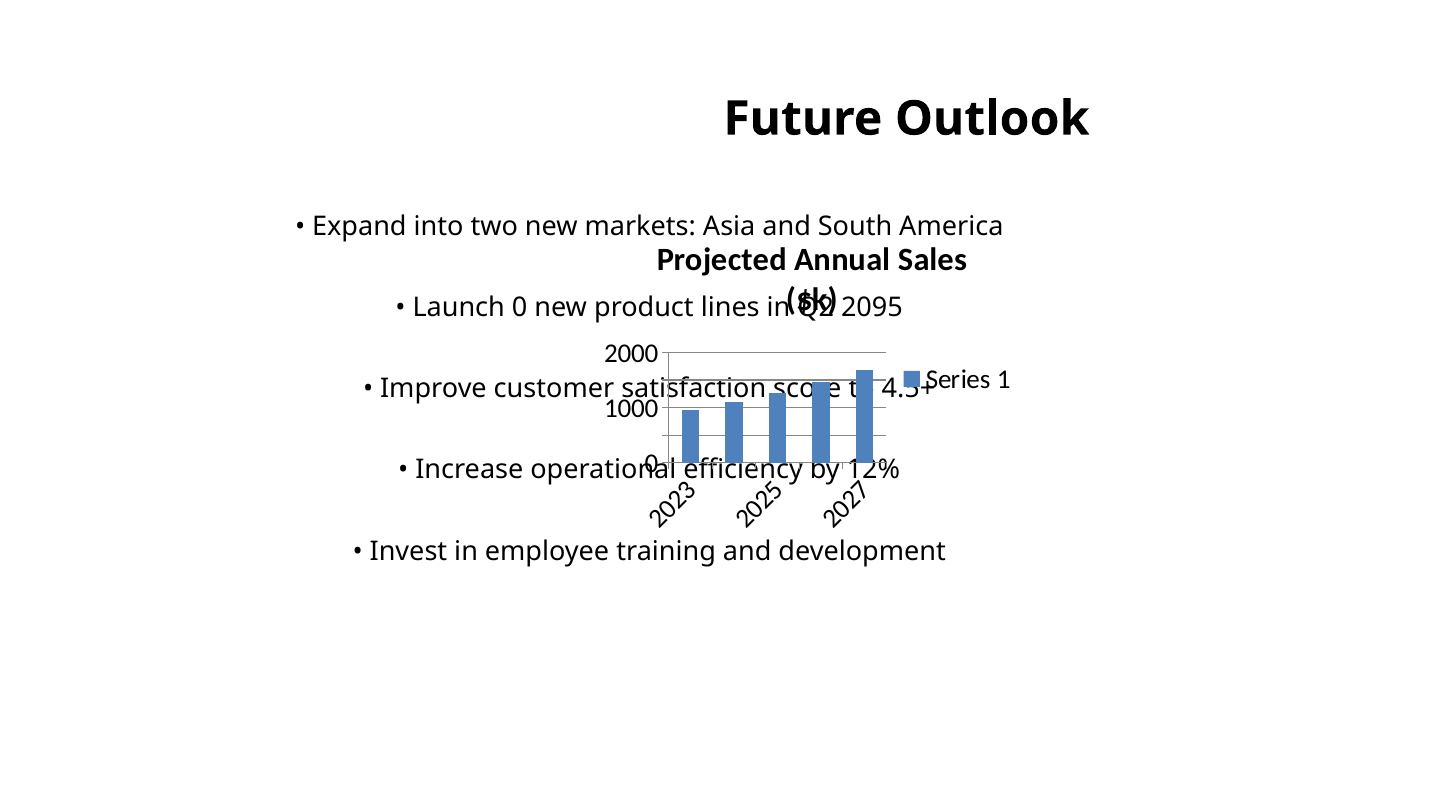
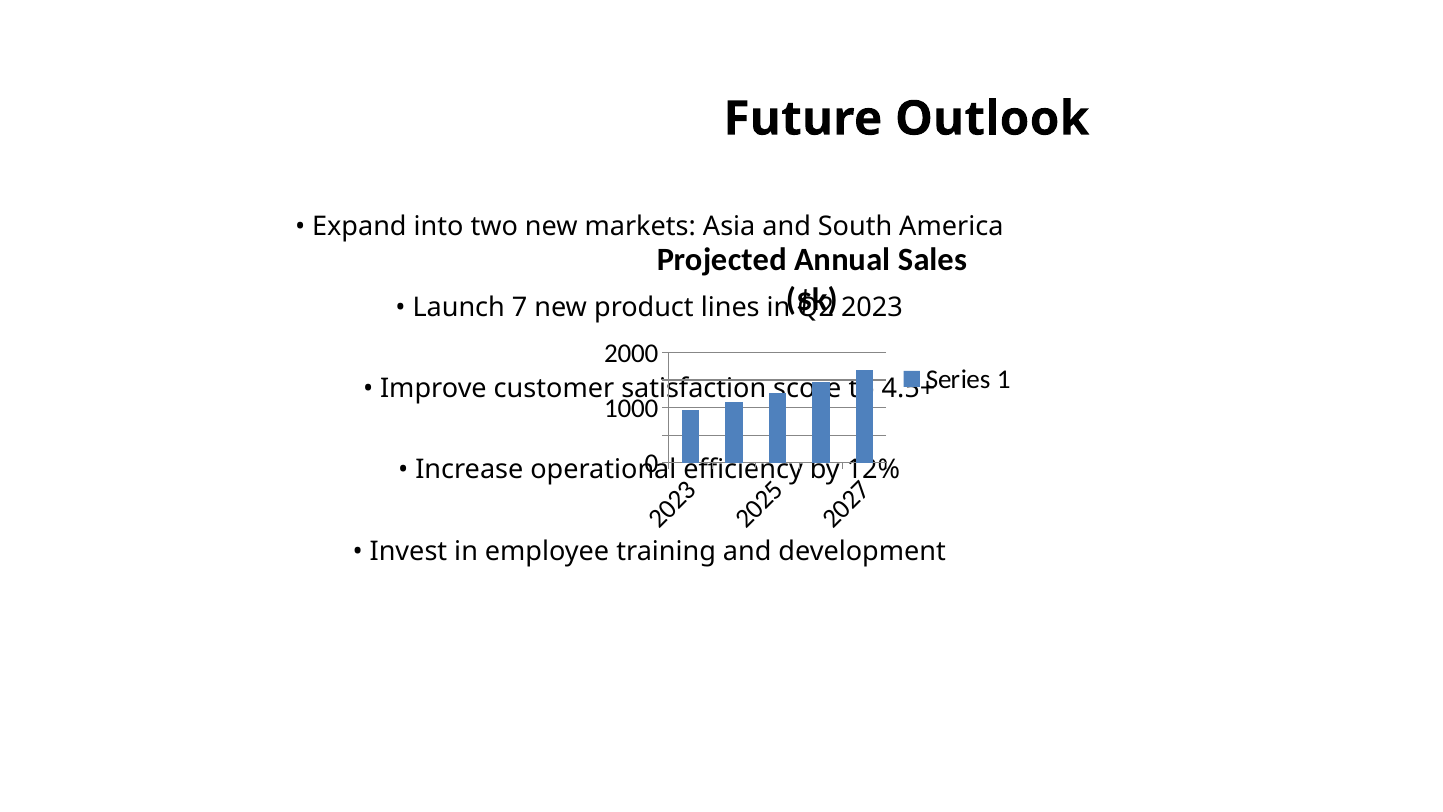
Launch 0: 0 -> 7
2095: 2095 -> 2023
